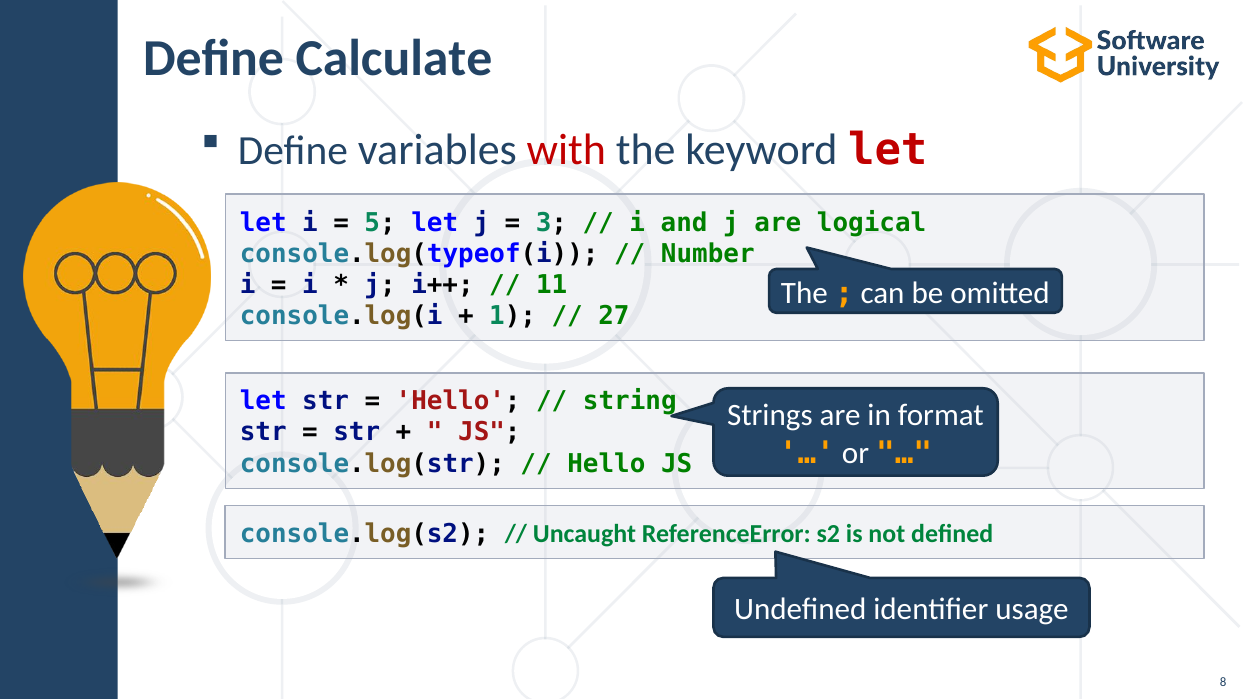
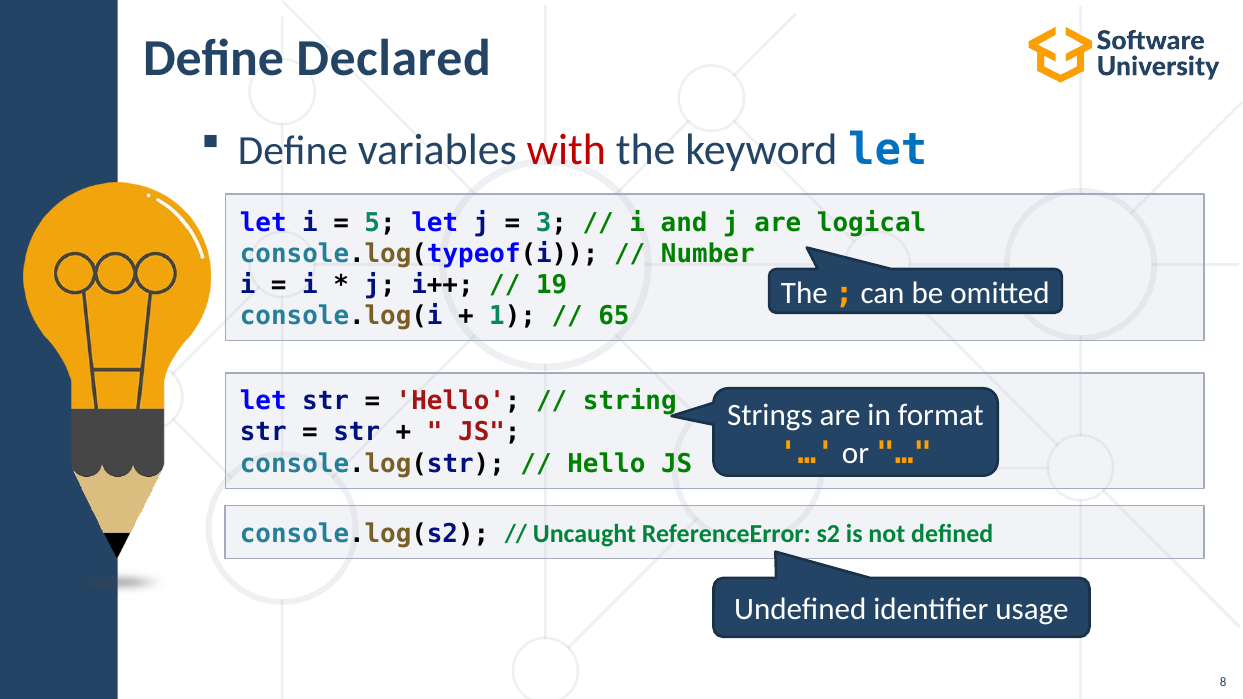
Calculate: Calculate -> Declared
let at (888, 150) colour: red -> blue
11: 11 -> 19
27: 27 -> 65
